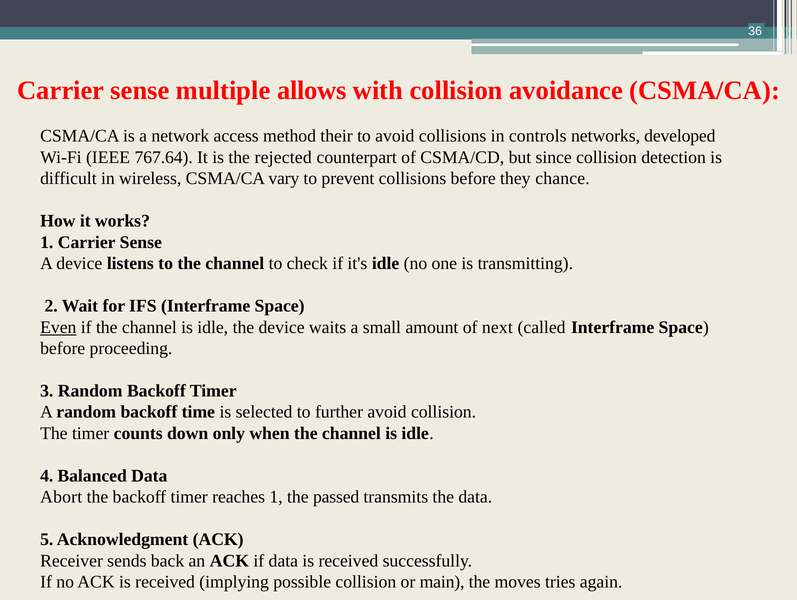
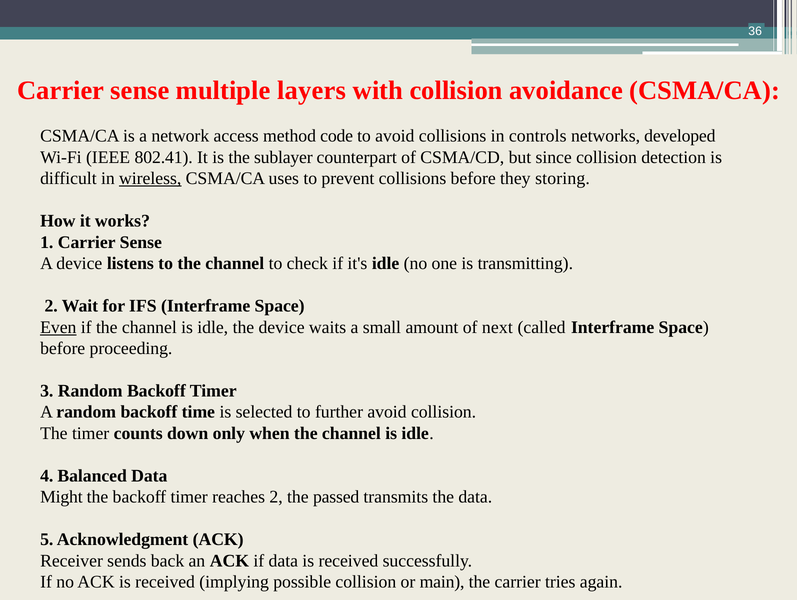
allows: allows -> layers
their: their -> code
767.64: 767.64 -> 802.41
rejected: rejected -> sublayer
wireless underline: none -> present
vary: vary -> uses
chance: chance -> storing
Abort: Abort -> Might
reaches 1: 1 -> 2
the moves: moves -> carrier
